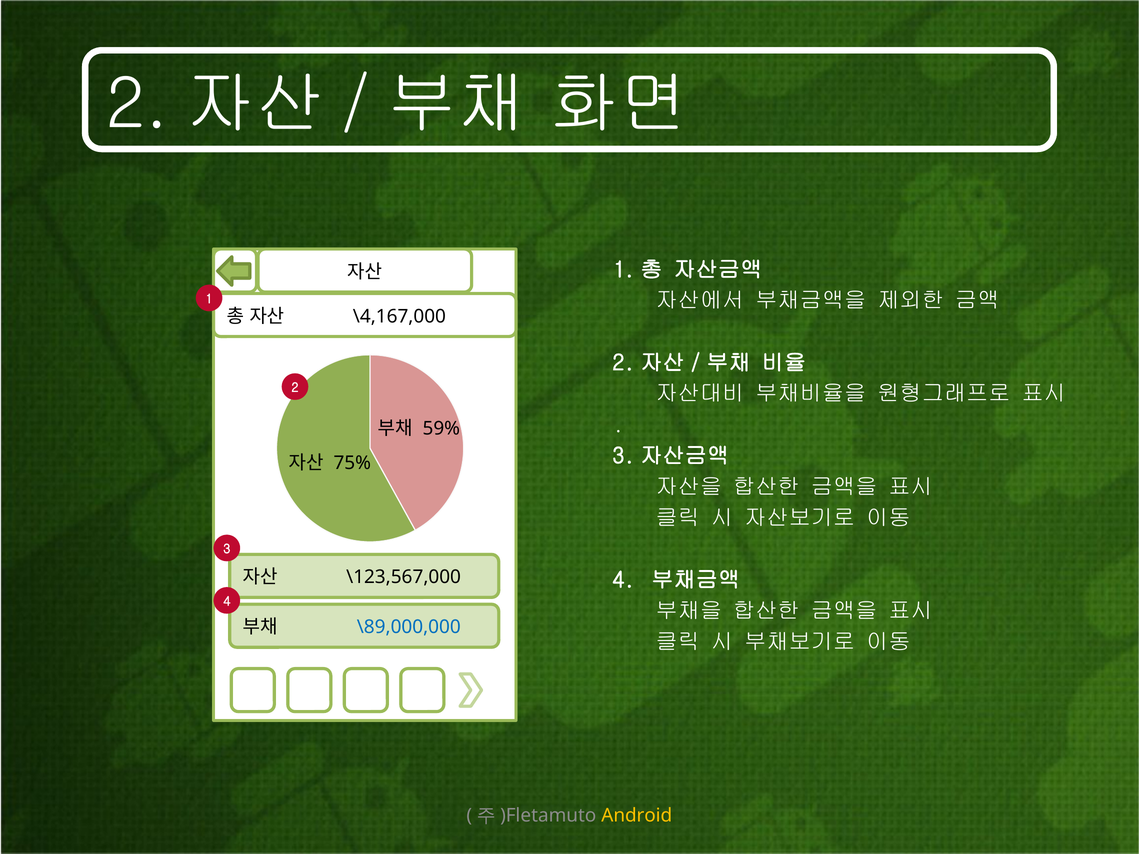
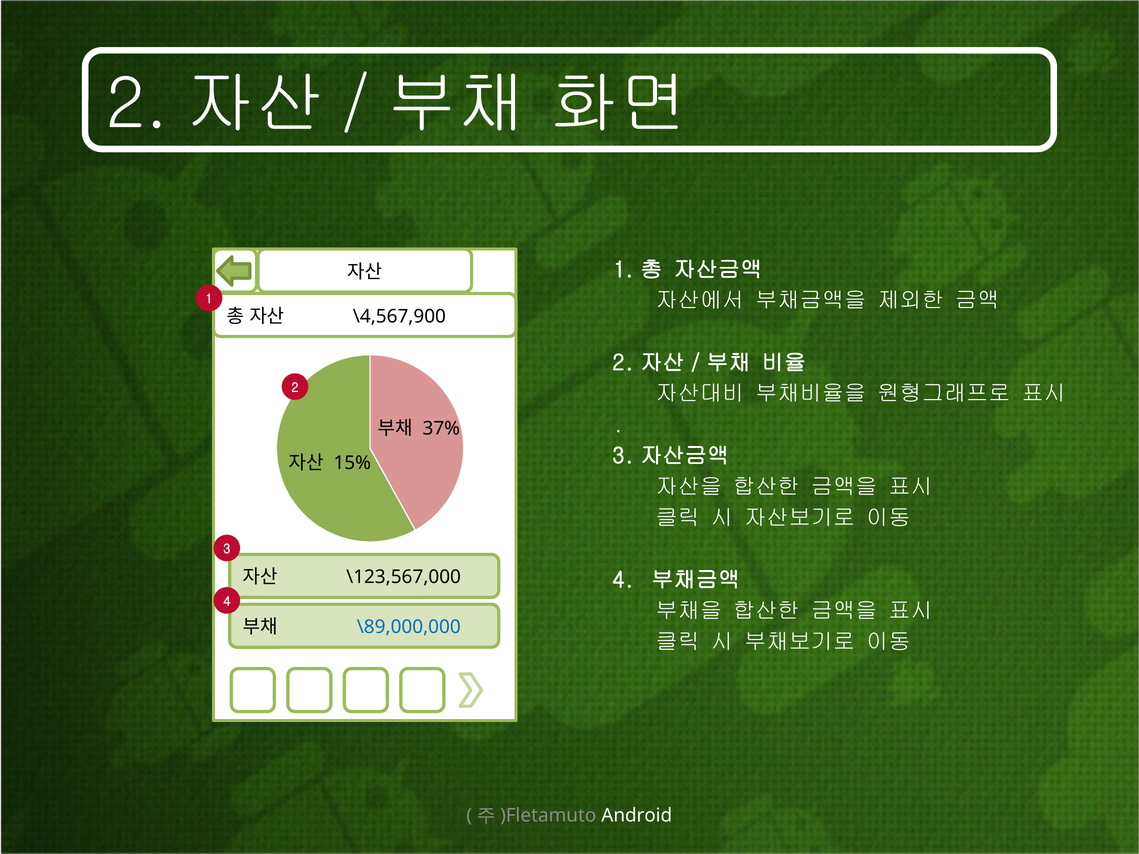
\4,167,000: \4,167,000 -> \4,567,900
59%: 59% -> 37%
75%: 75% -> 15%
Android colour: yellow -> white
